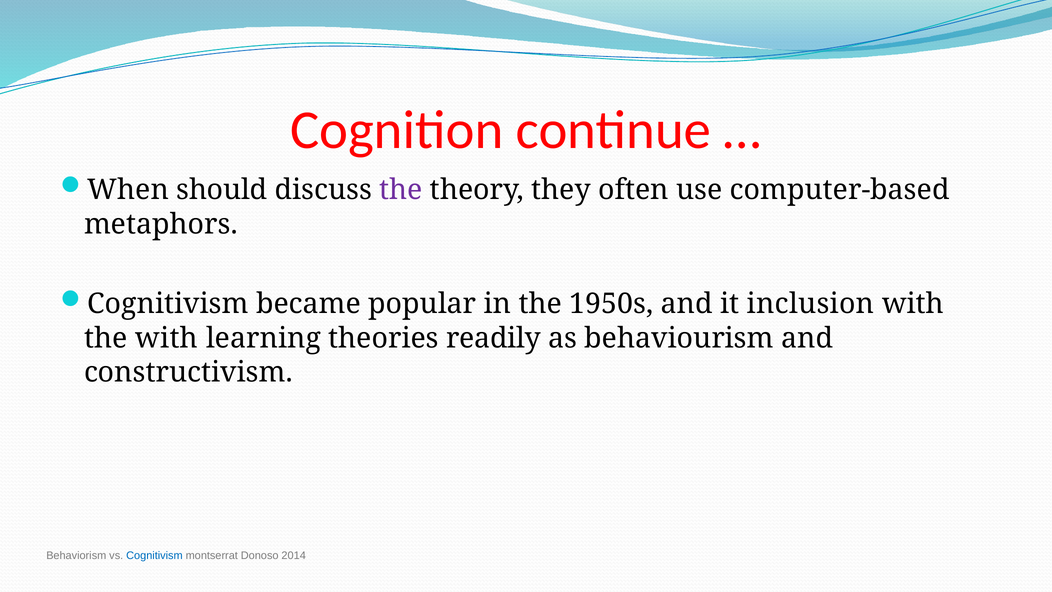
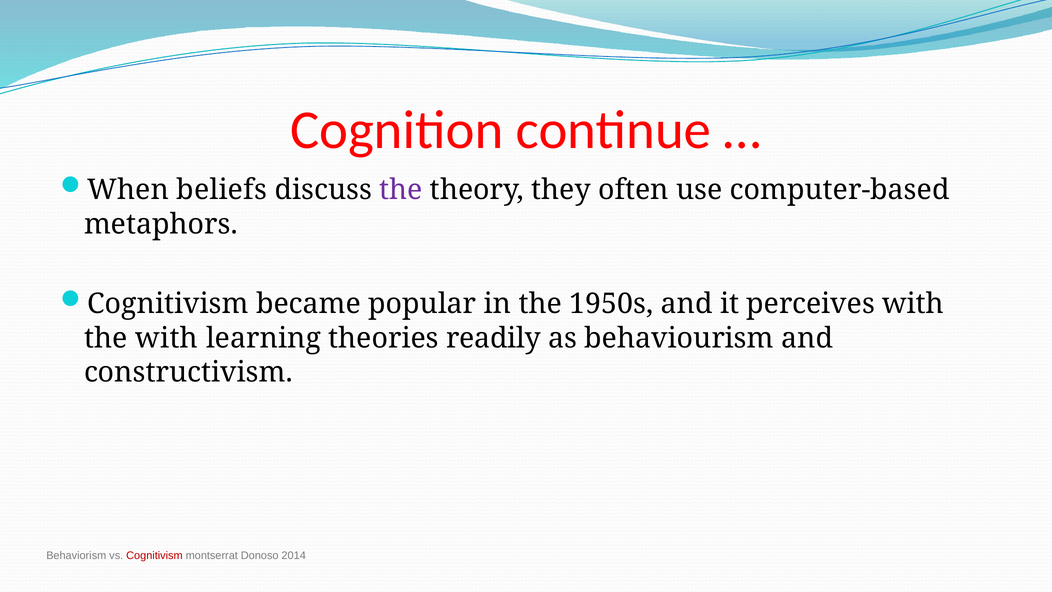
should: should -> beliefs
inclusion: inclusion -> perceives
Cognitivism at (154, 555) colour: blue -> red
